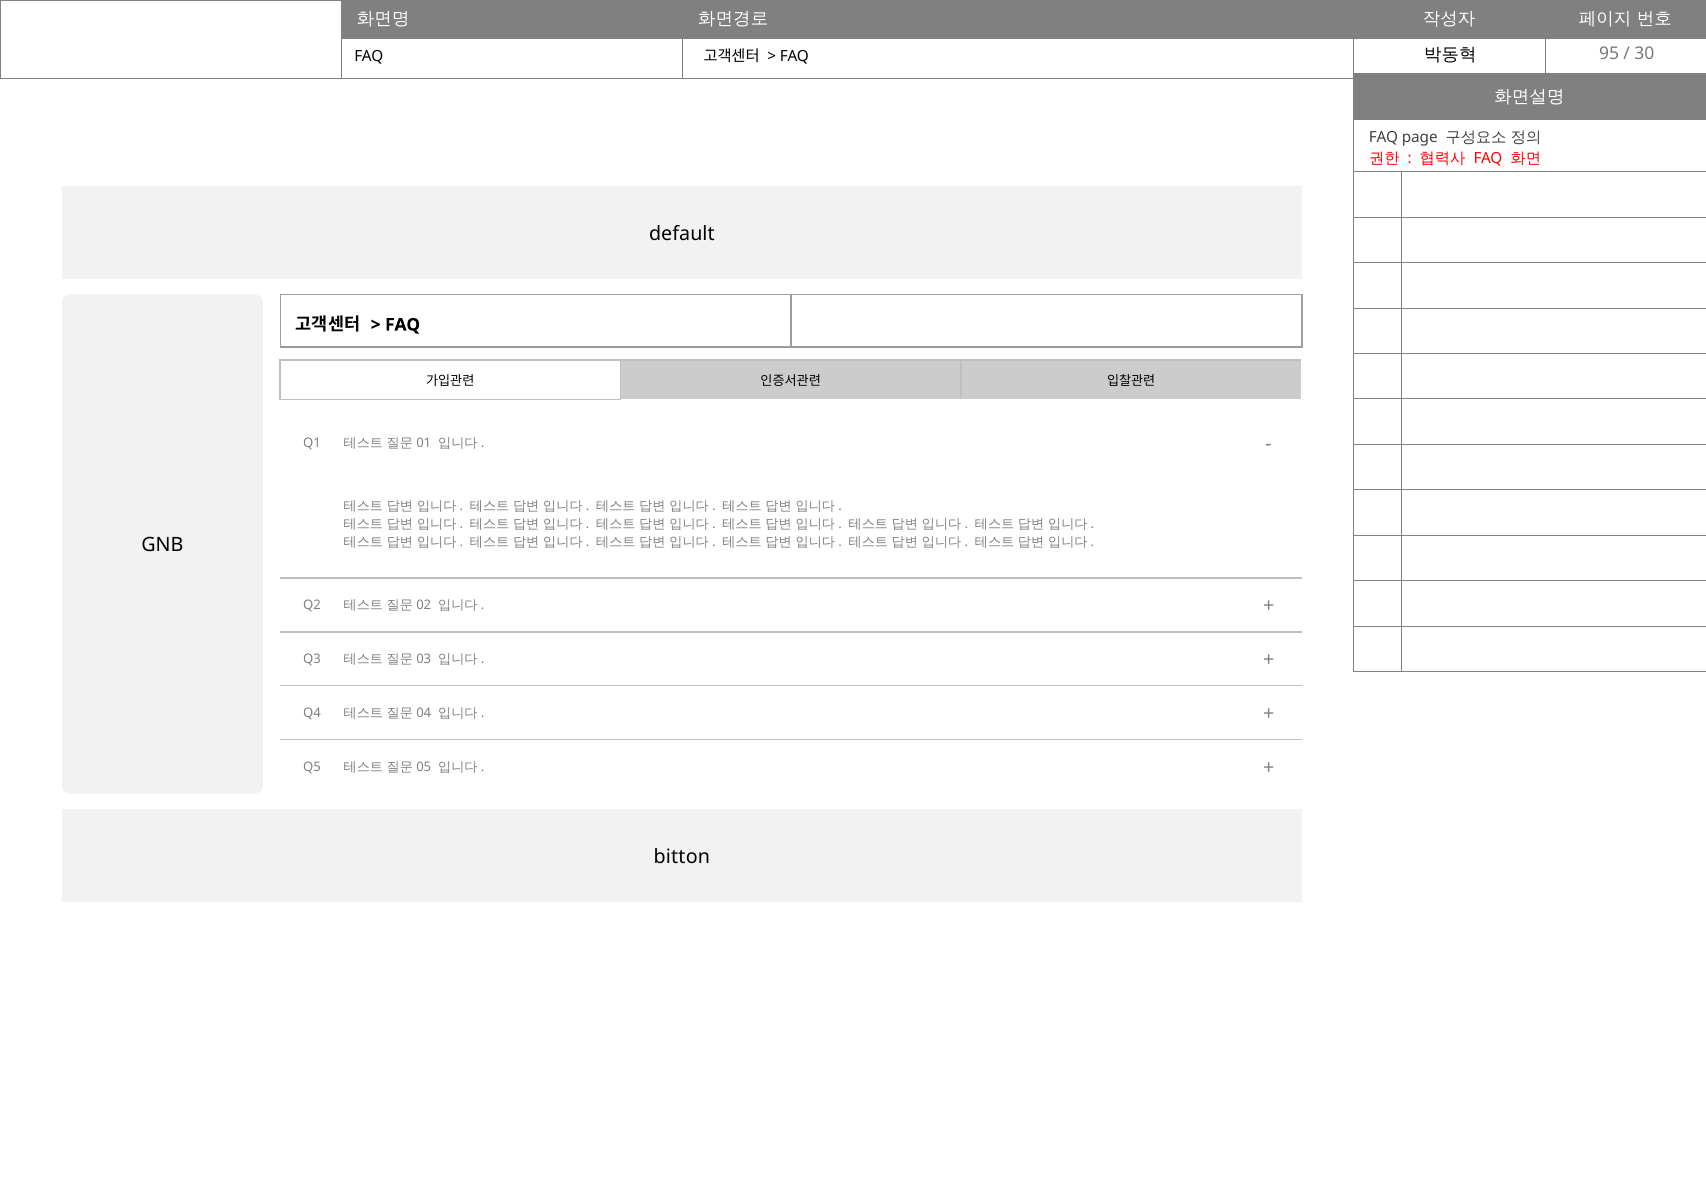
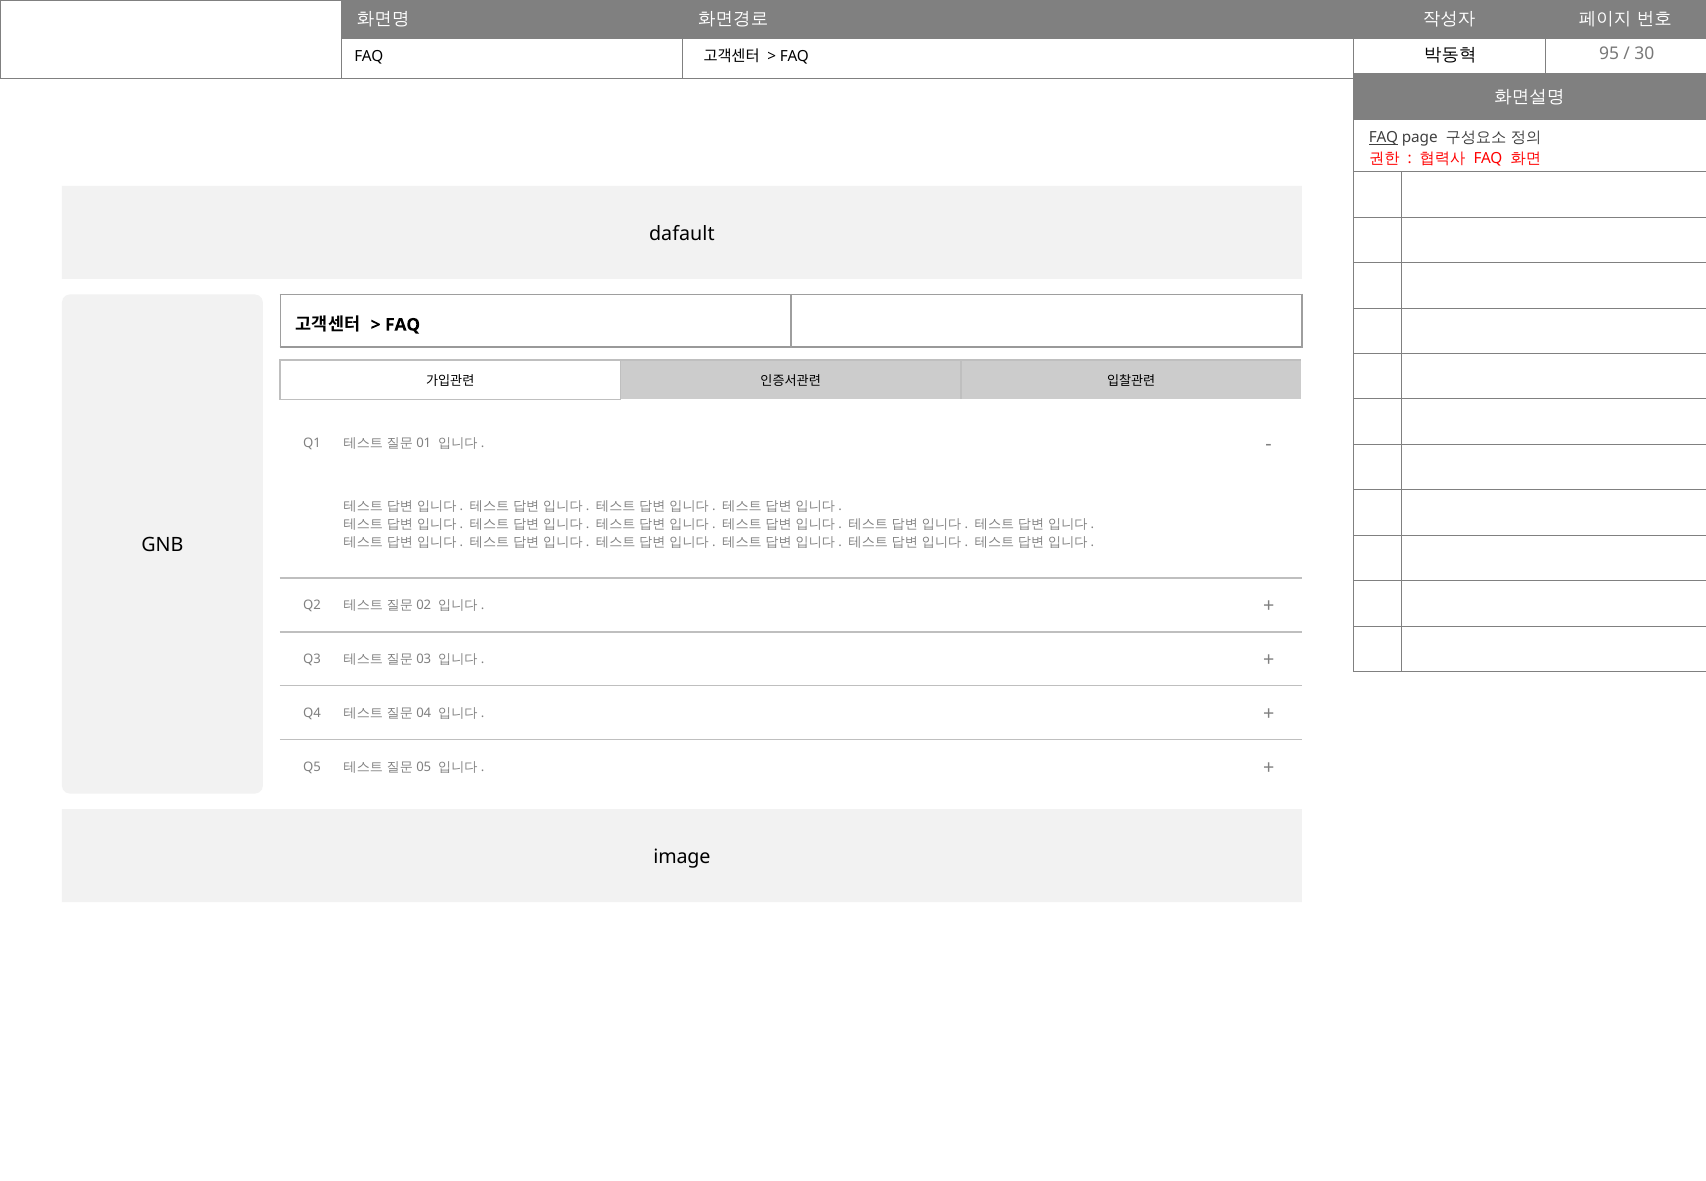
FAQ at (1384, 138) underline: none -> present
default: default -> dafault
bitton: bitton -> image
